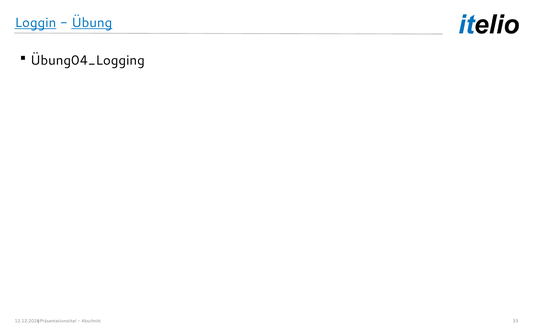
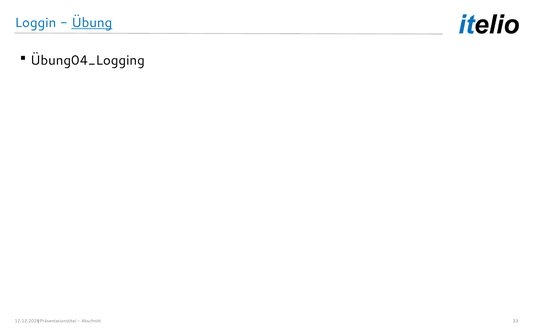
Loggin underline: present -> none
